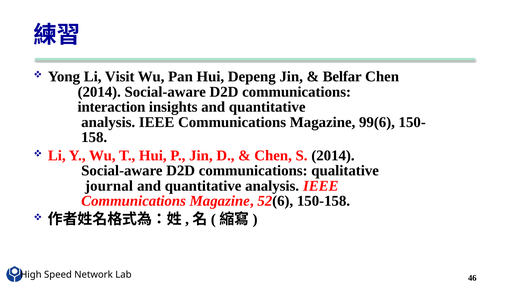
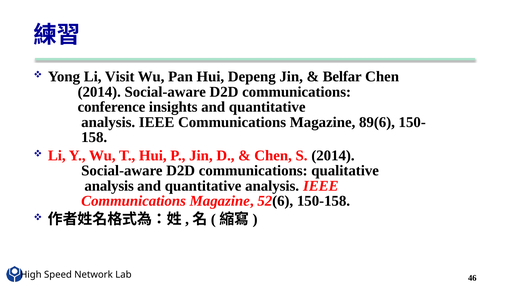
interaction: interaction -> conference
99(6: 99(6 -> 89(6
journal at (109, 186): journal -> analysis
